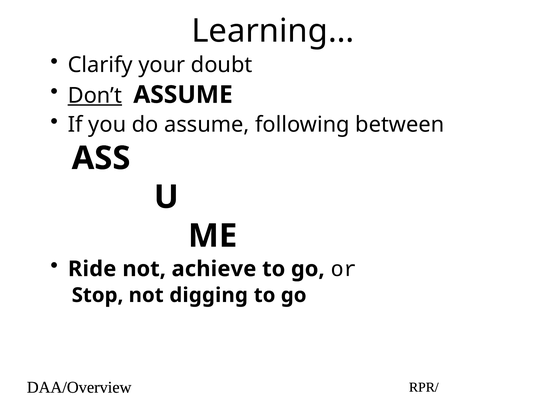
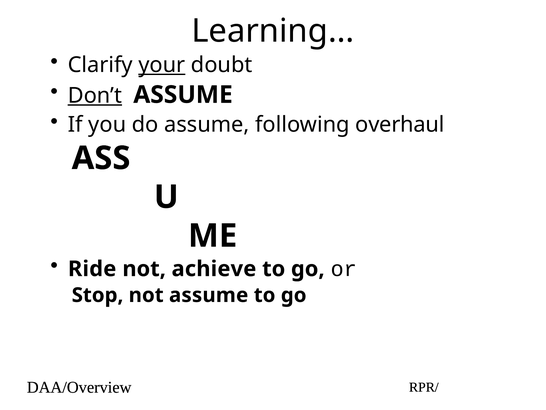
your underline: none -> present
between: between -> overhaul
not digging: digging -> assume
